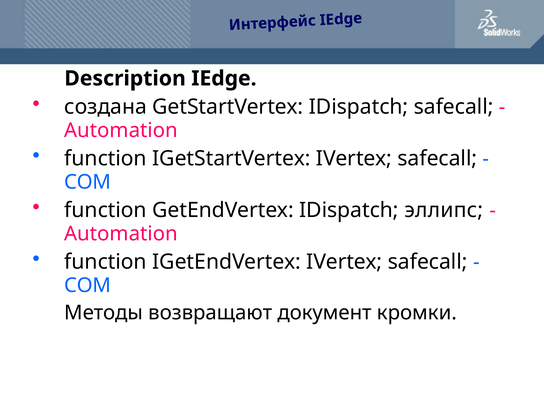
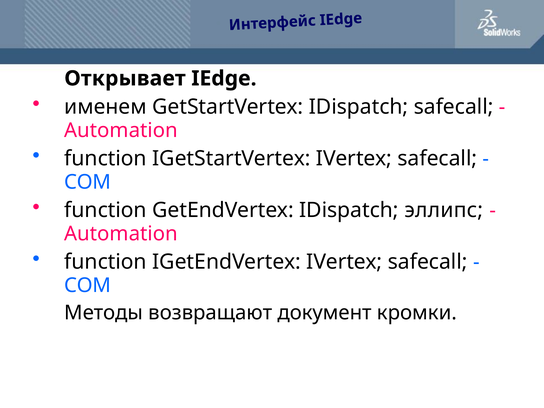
Description: Description -> Открывает
создана: создана -> именем
